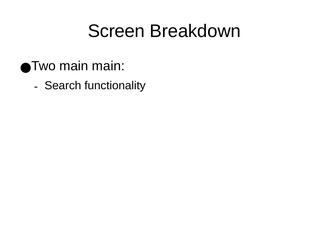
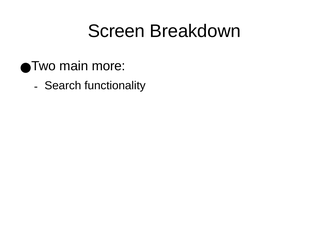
main main: main -> more
